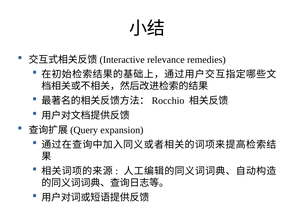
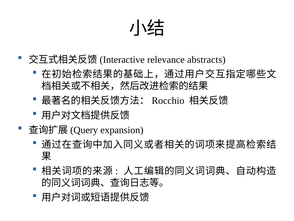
remedies: remedies -> abstracts
